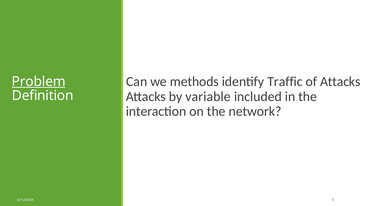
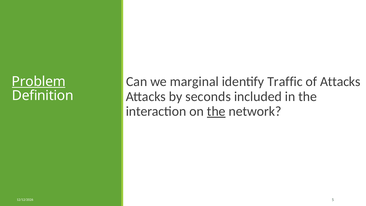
methods: methods -> marginal
variable: variable -> seconds
the at (216, 111) underline: none -> present
